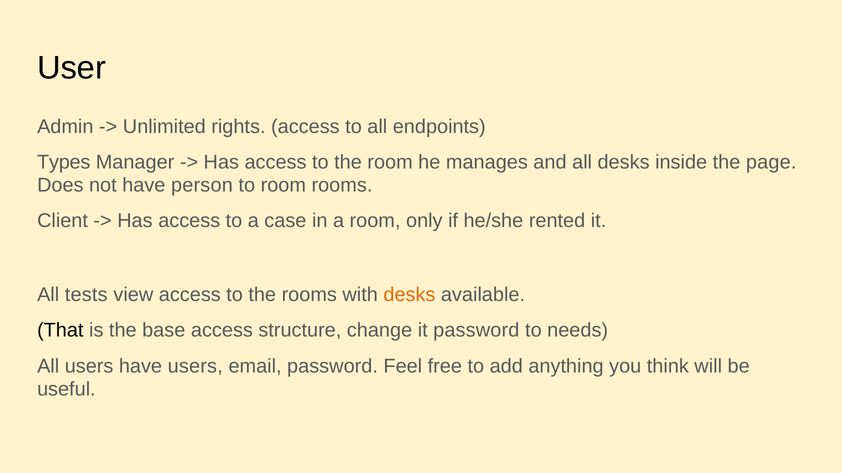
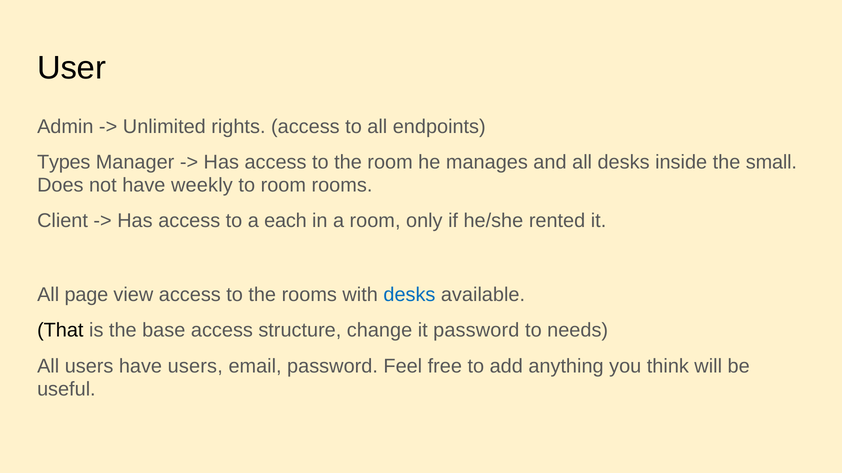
page: page -> small
person: person -> weekly
case: case -> each
tests: tests -> page
desks at (409, 295) colour: orange -> blue
